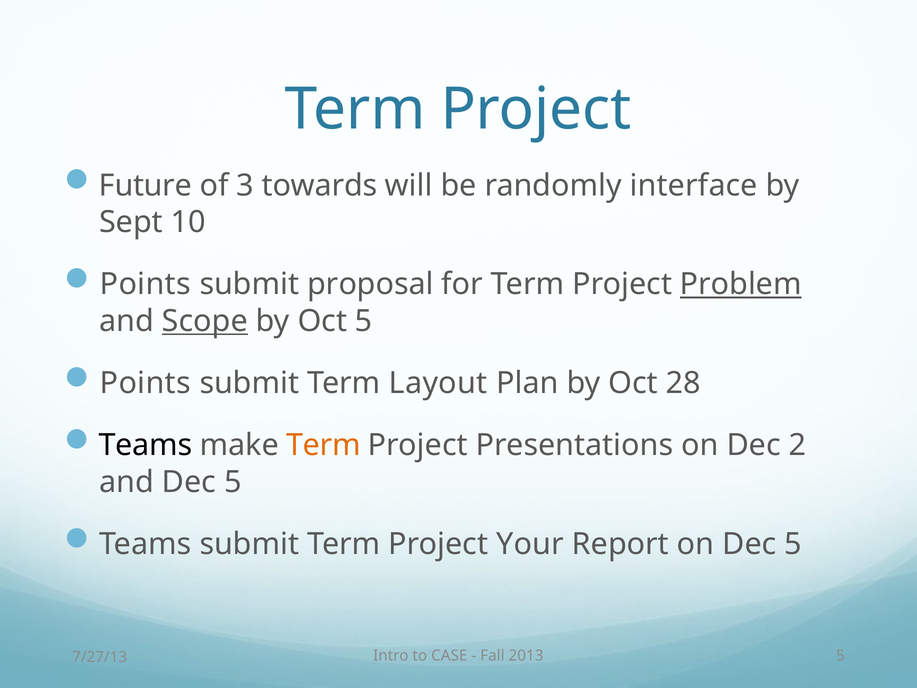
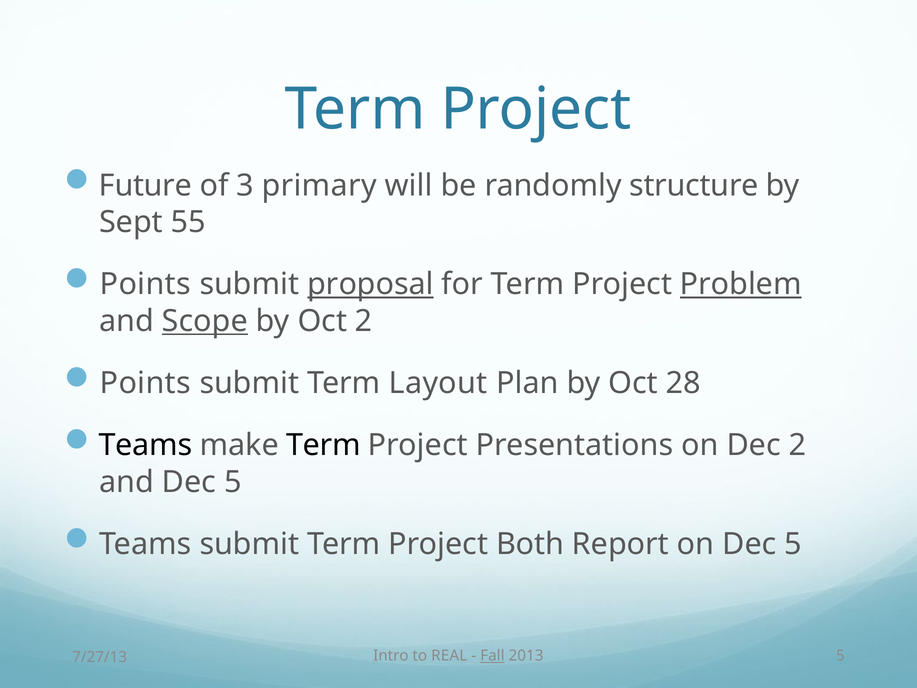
towards: towards -> primary
interface: interface -> structure
10: 10 -> 55
proposal underline: none -> present
Oct 5: 5 -> 2
Term at (323, 445) colour: orange -> black
Your: Your -> Both
CASE: CASE -> REAL
Fall underline: none -> present
